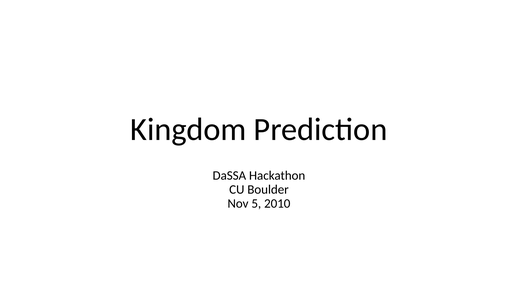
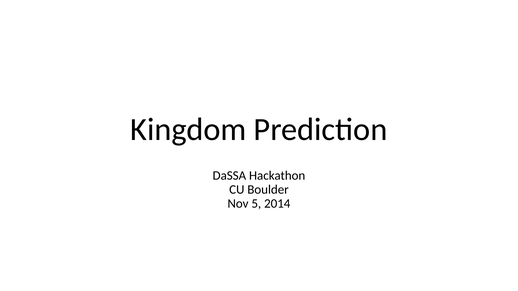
2010: 2010 -> 2014
